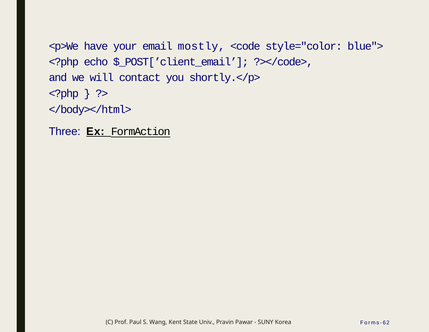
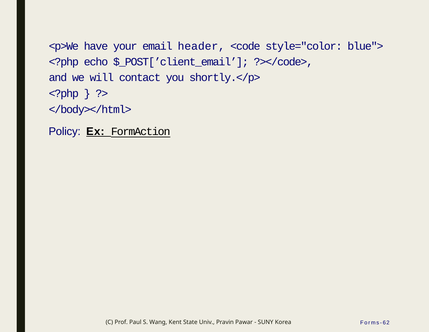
mostly: mostly -> header
Three: Three -> Policy
